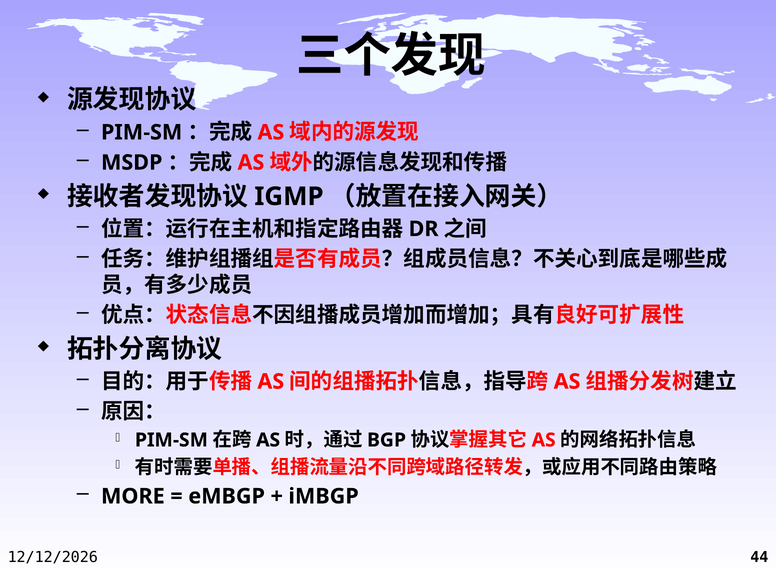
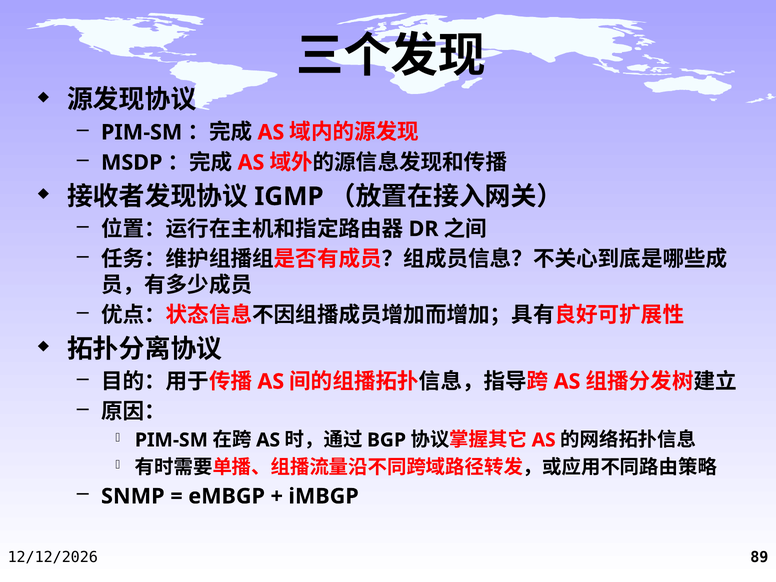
MORE: MORE -> SNMP
44: 44 -> 89
